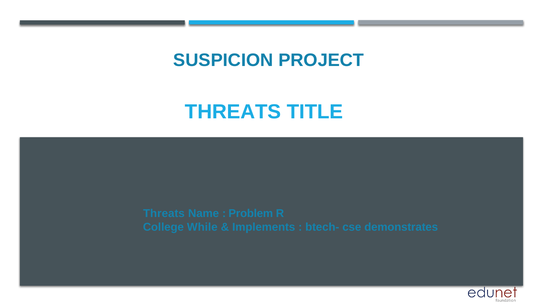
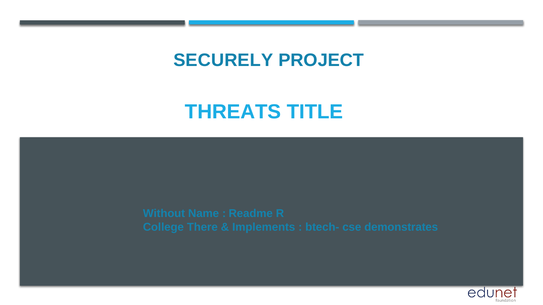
SUSPICION: SUSPICION -> SECURELY
Threats at (164, 214): Threats -> Without
Problem: Problem -> Readme
While: While -> There
